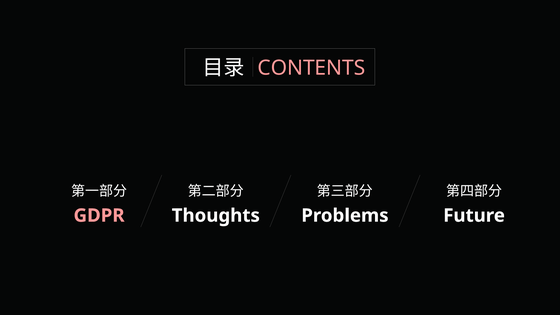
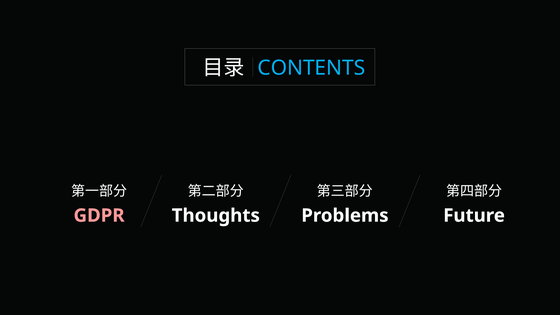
CONTENTS colour: pink -> light blue
